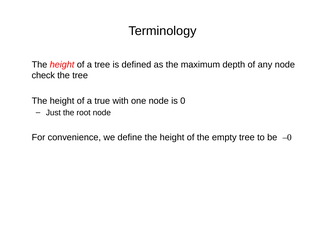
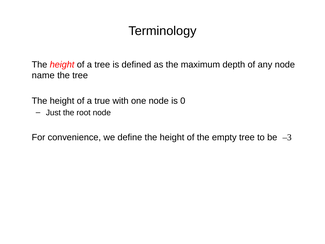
check: check -> name
–0: –0 -> –3
